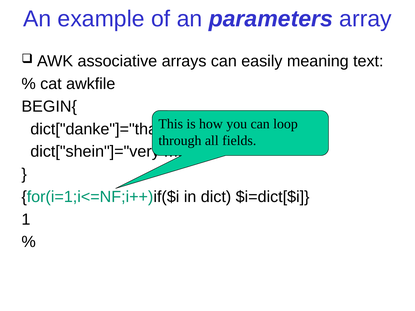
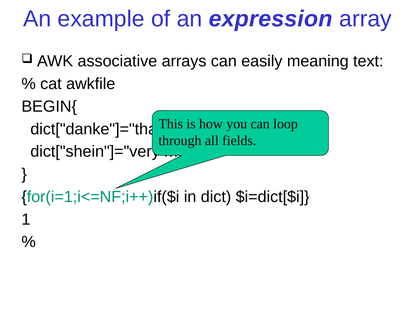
parameters: parameters -> expression
